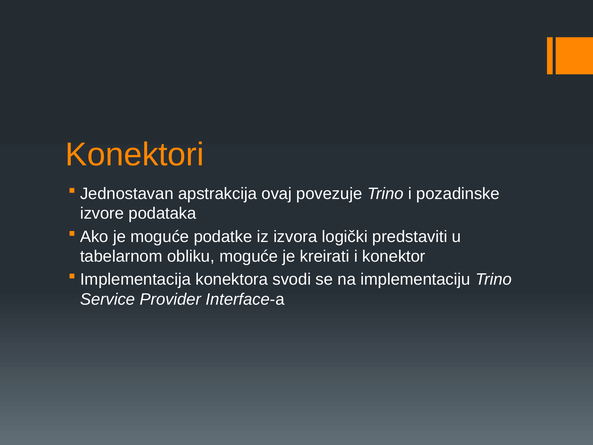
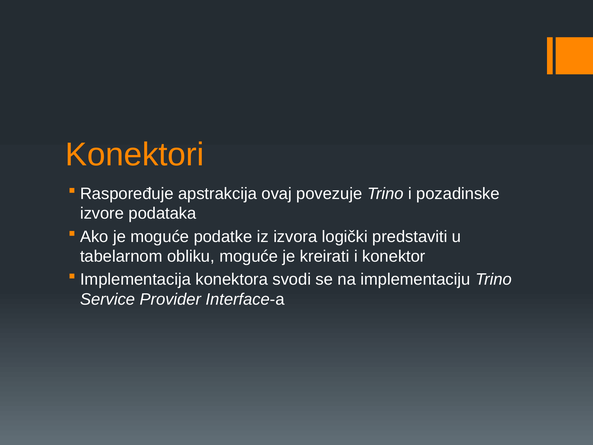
Jednostavan: Jednostavan -> Raspoređuje
